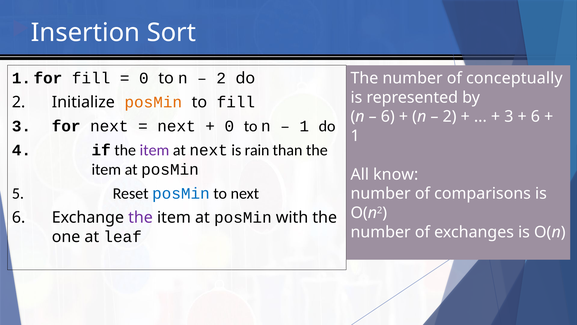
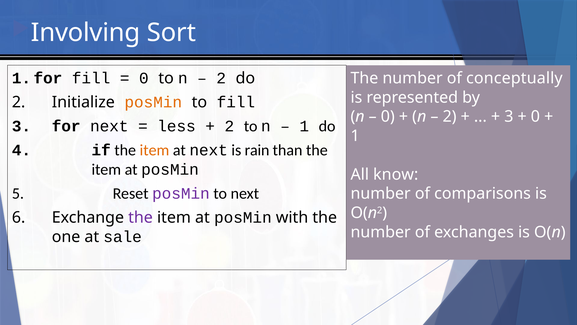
Insertion: Insertion -> Involving
6 at (388, 117): 6 -> 0
6 at (535, 117): 6 -> 0
next at (177, 126): next -> less
0 at (229, 126): 0 -> 2
item at (154, 150) colour: purple -> orange
posMin at (181, 193) colour: blue -> purple
leaf: leaf -> sale
